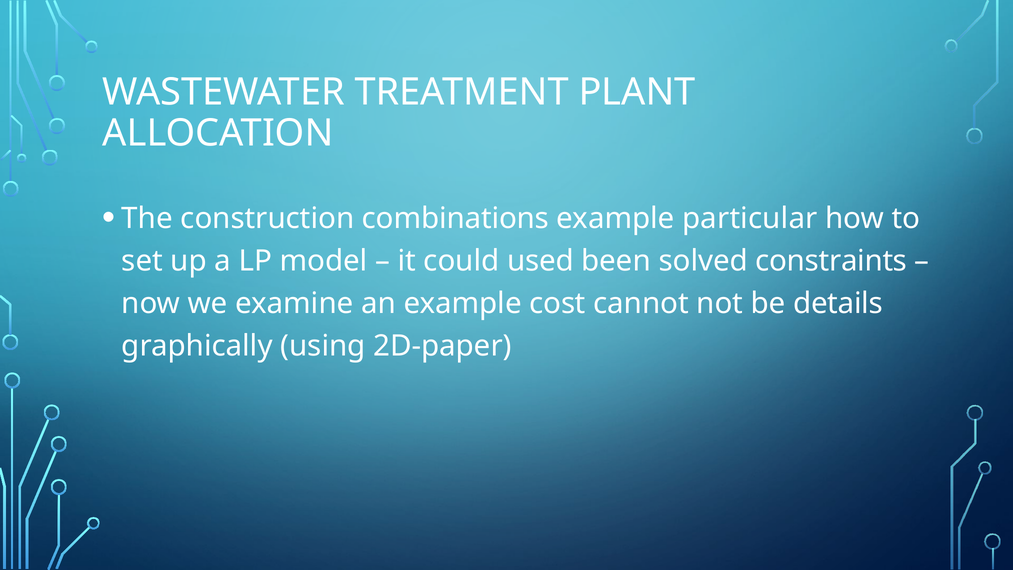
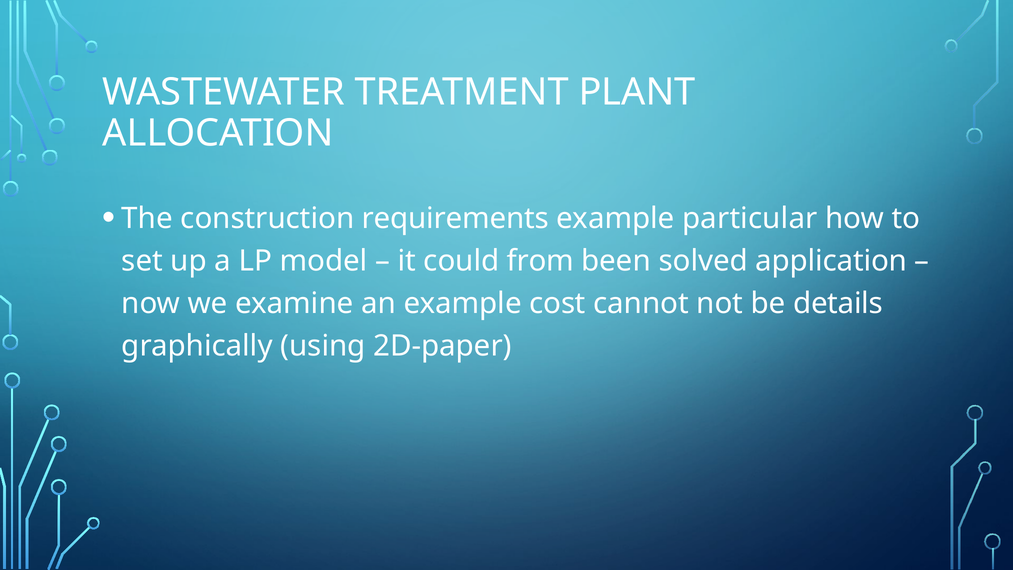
combinations: combinations -> requirements
used: used -> from
constraints: constraints -> application
